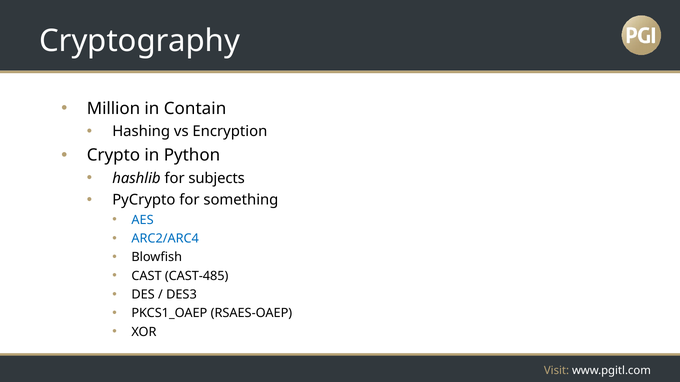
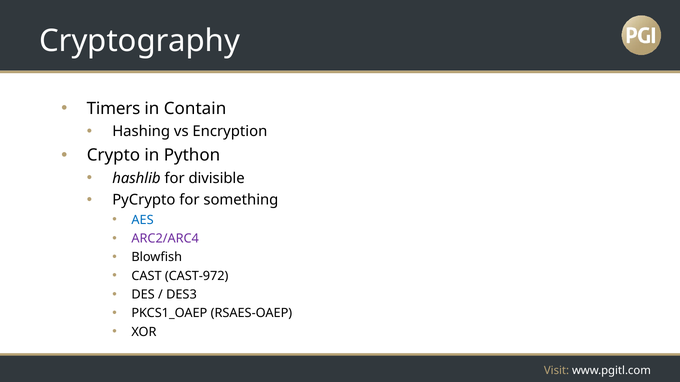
Million: Million -> Timers
subjects: subjects -> divisible
ARC2/ARC4 colour: blue -> purple
CAST-485: CAST-485 -> CAST-972
